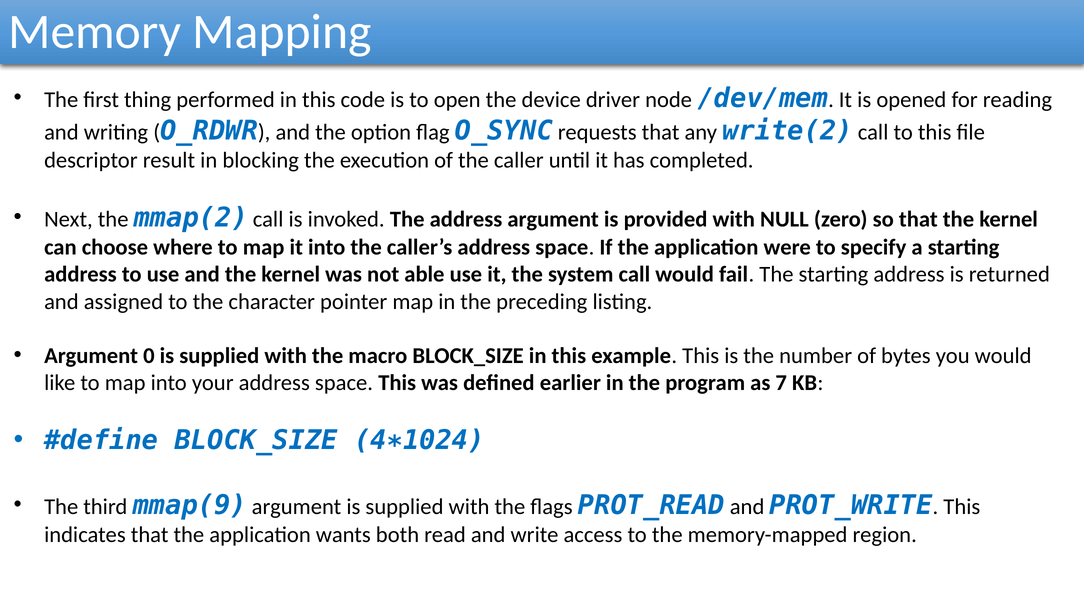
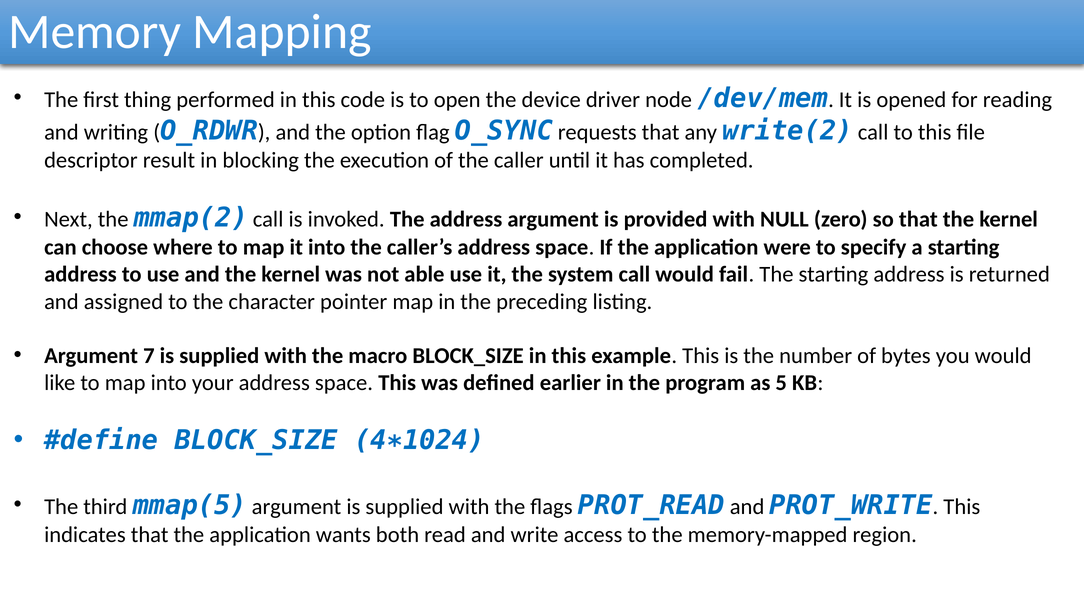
0: 0 -> 7
7: 7 -> 5
mmap(9: mmap(9 -> mmap(5
